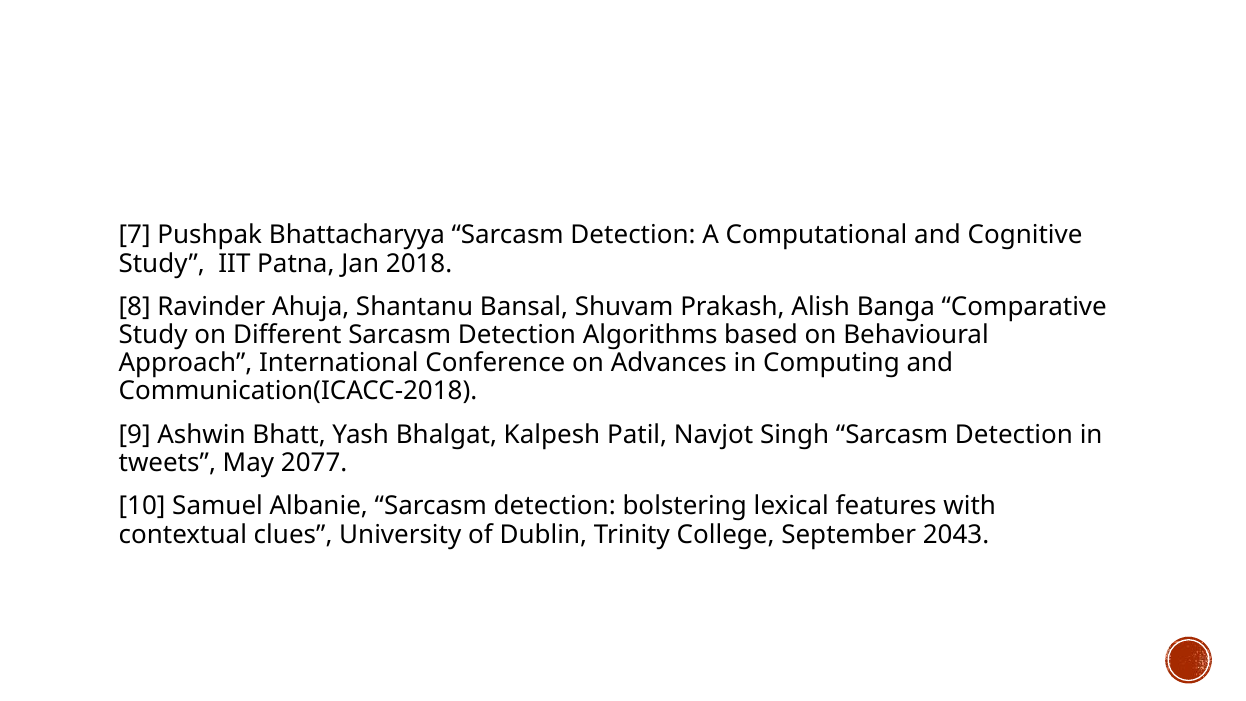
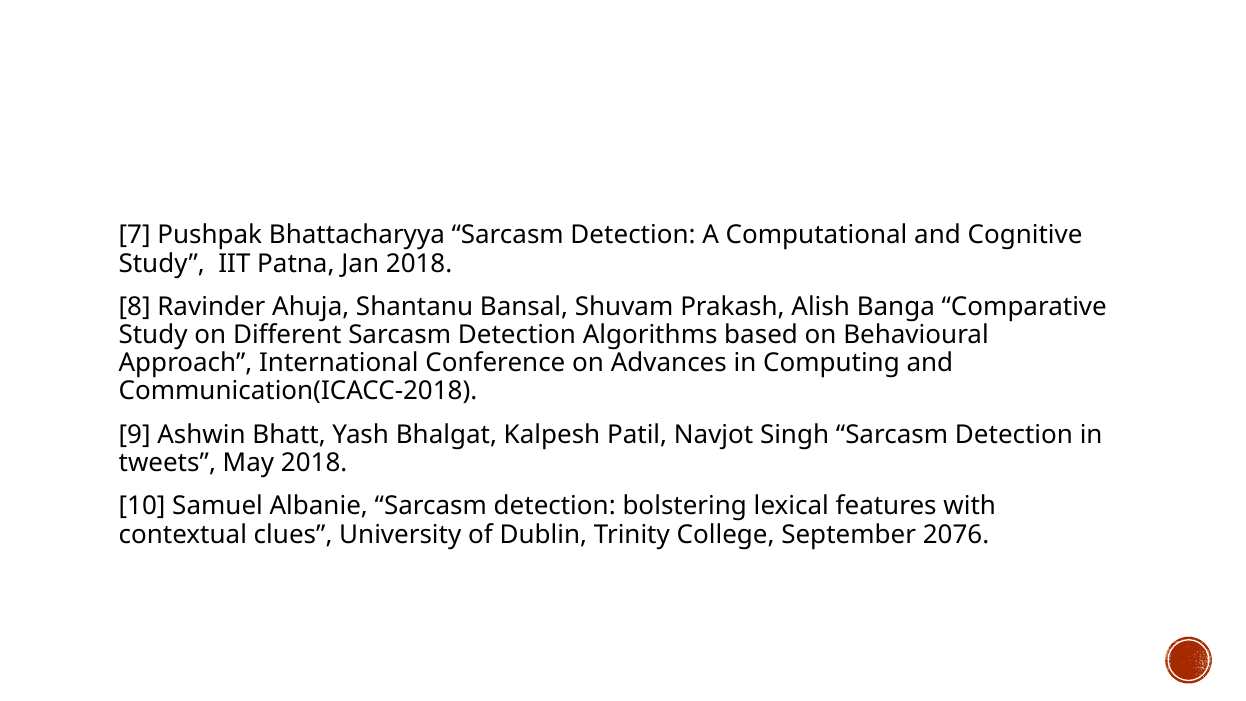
May 2077: 2077 -> 2018
2043: 2043 -> 2076
